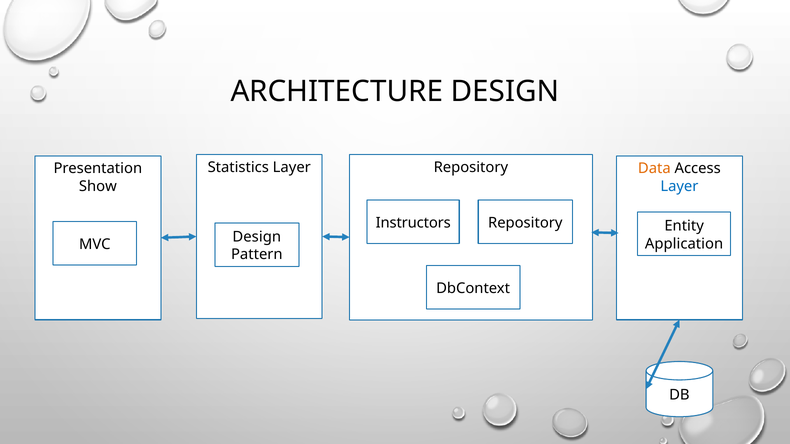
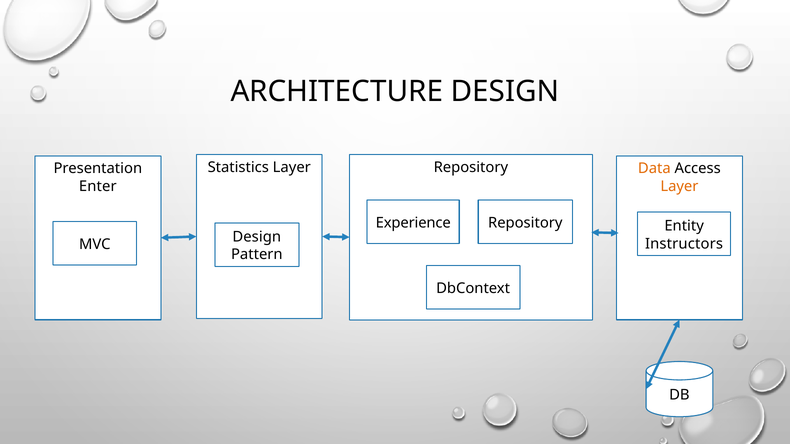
Show: Show -> Enter
Layer at (679, 187) colour: blue -> orange
Instructors: Instructors -> Experience
Application: Application -> Instructors
